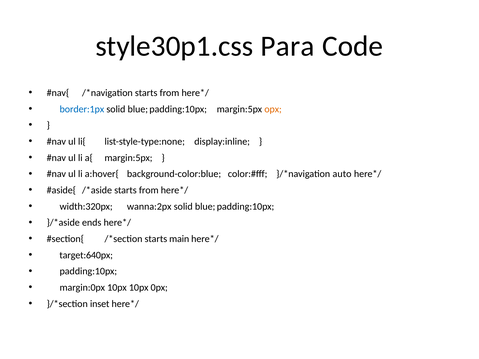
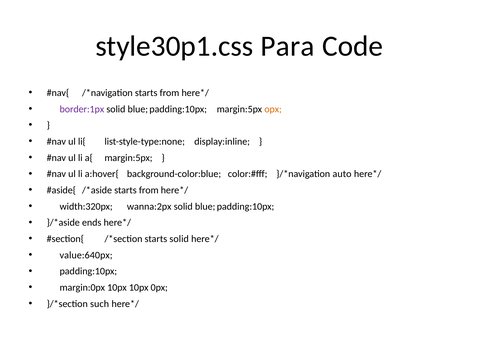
border:1px colour: blue -> purple
starts main: main -> solid
target:640px: target:640px -> value:640px
inset: inset -> such
